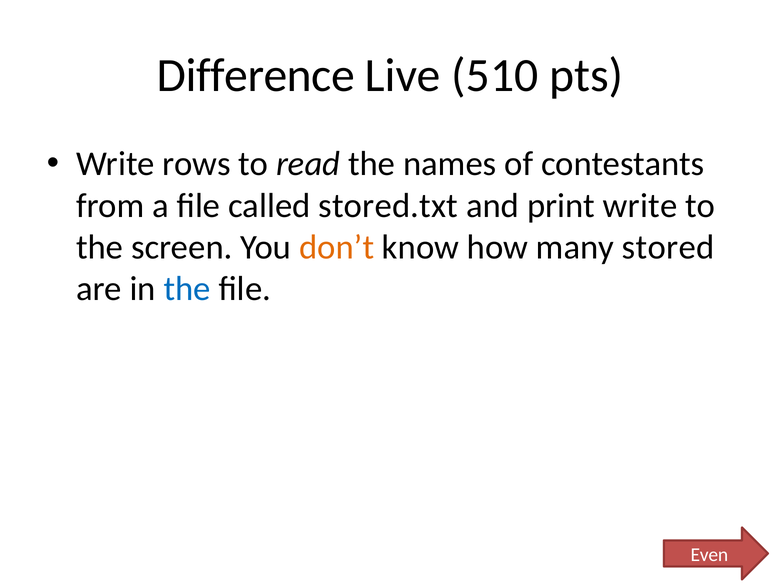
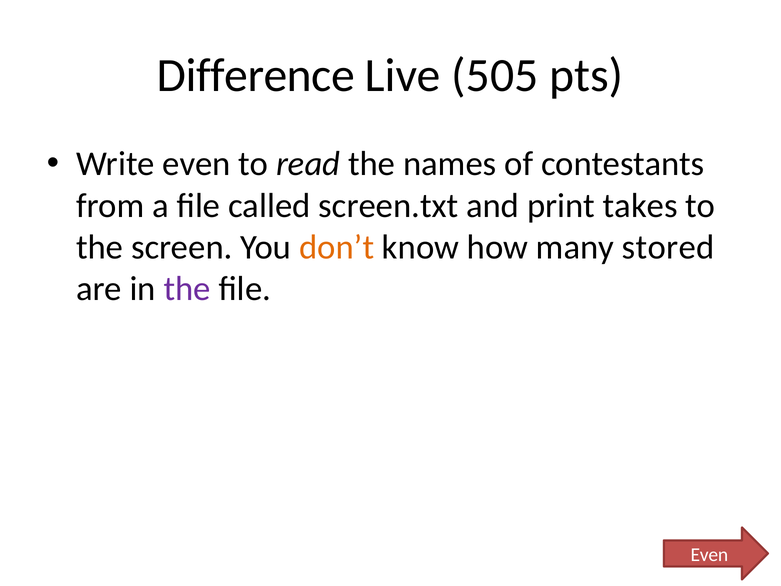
510: 510 -> 505
Write rows: rows -> even
stored.txt: stored.txt -> screen.txt
print write: write -> takes
the at (187, 289) colour: blue -> purple
